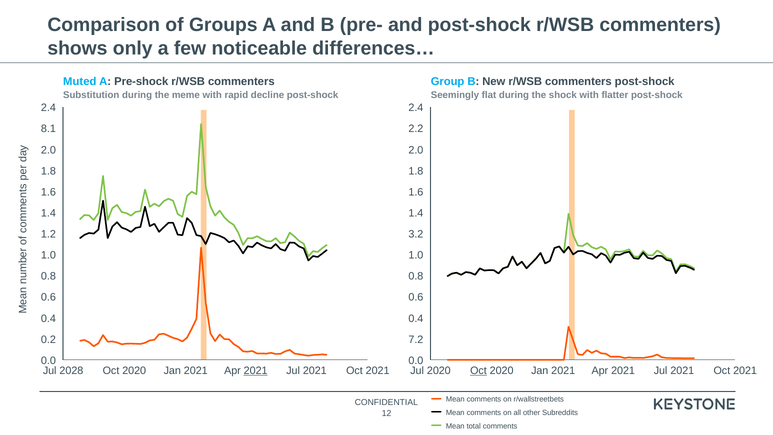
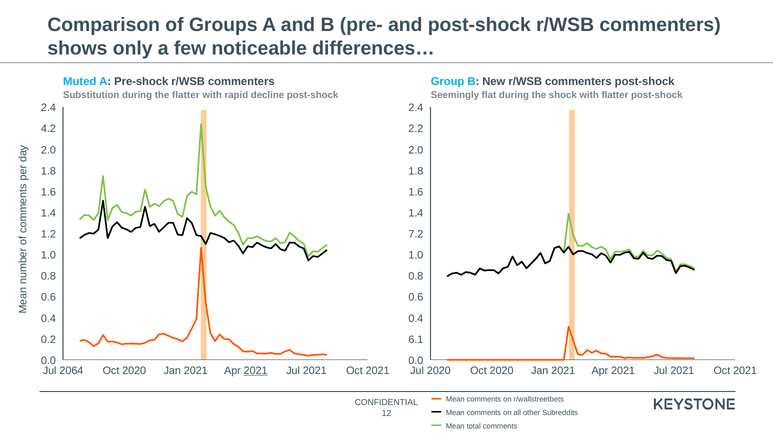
the meme: meme -> flatter
8.1: 8.1 -> 4.2
3.2: 3.2 -> 7.2
7.2: 7.2 -> 6.1
2028: 2028 -> 2064
Oct at (478, 371) underline: present -> none
